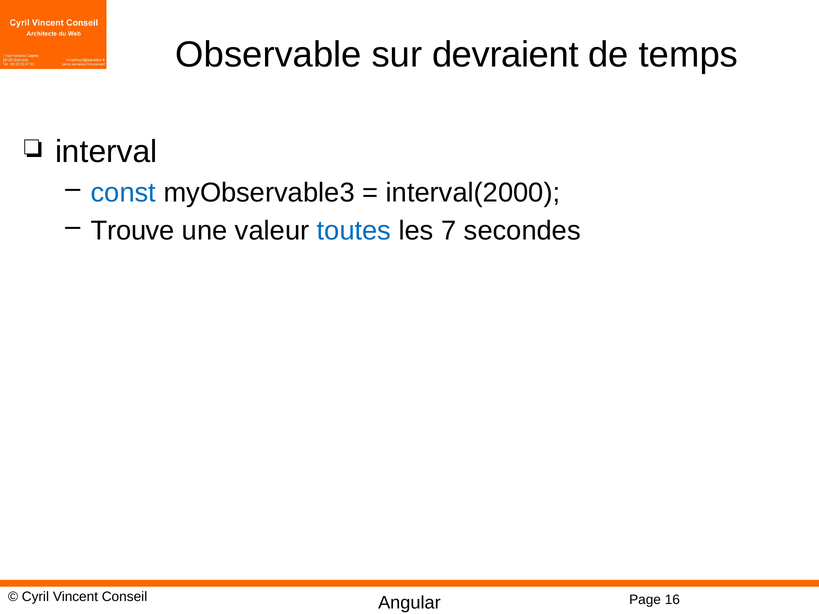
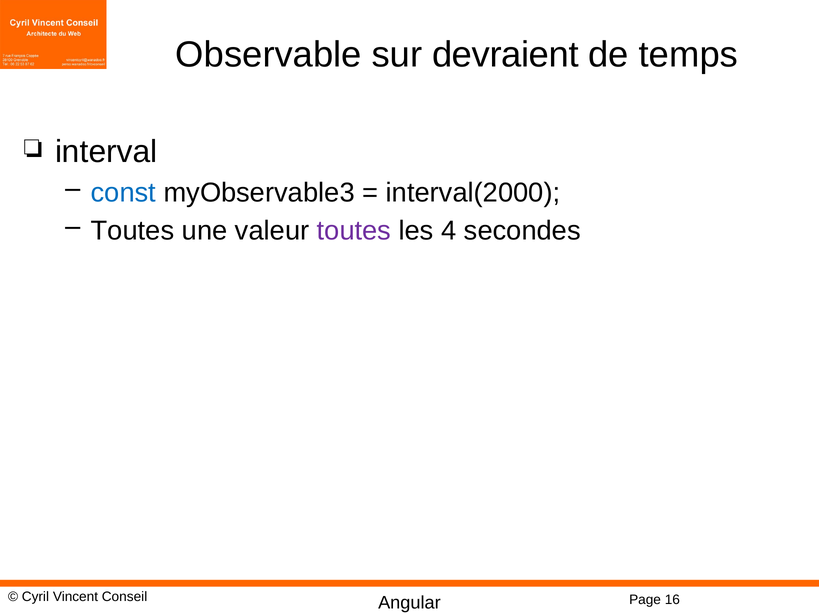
Trouve at (133, 231): Trouve -> Toutes
toutes at (354, 231) colour: blue -> purple
7: 7 -> 4
